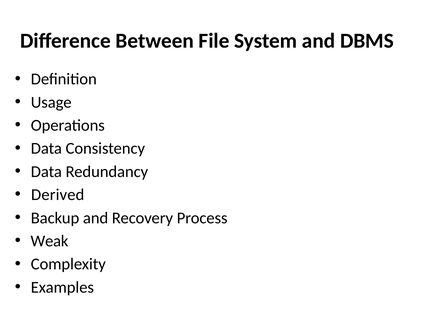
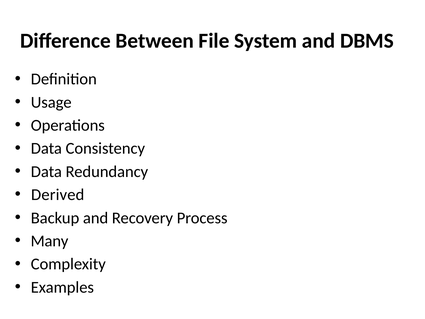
Weak: Weak -> Many
